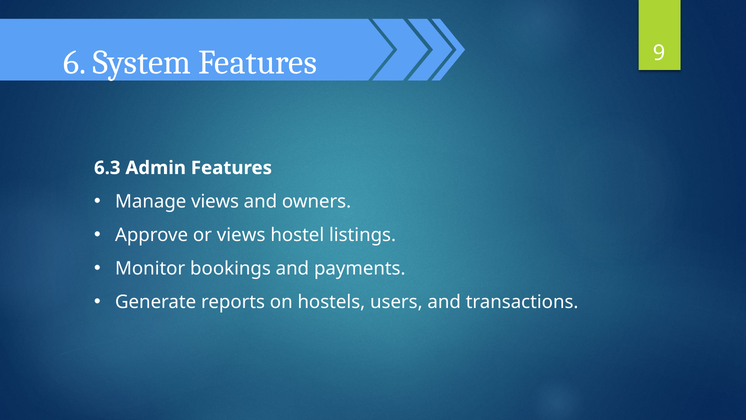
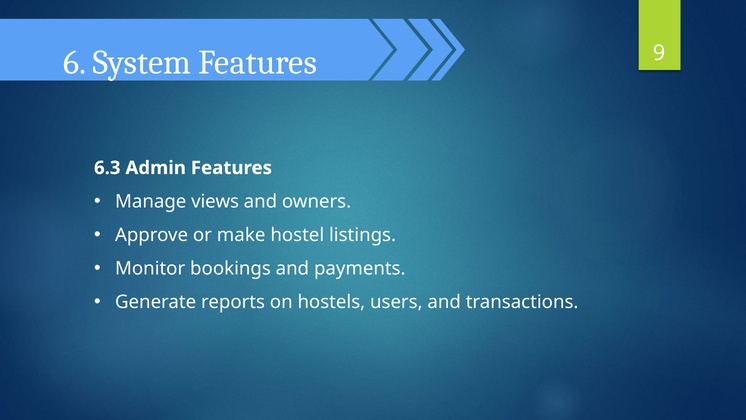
or views: views -> make
